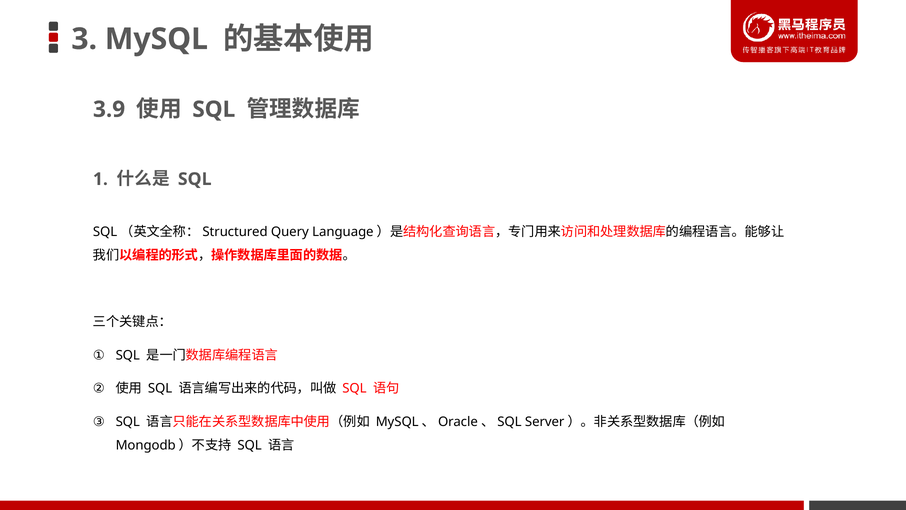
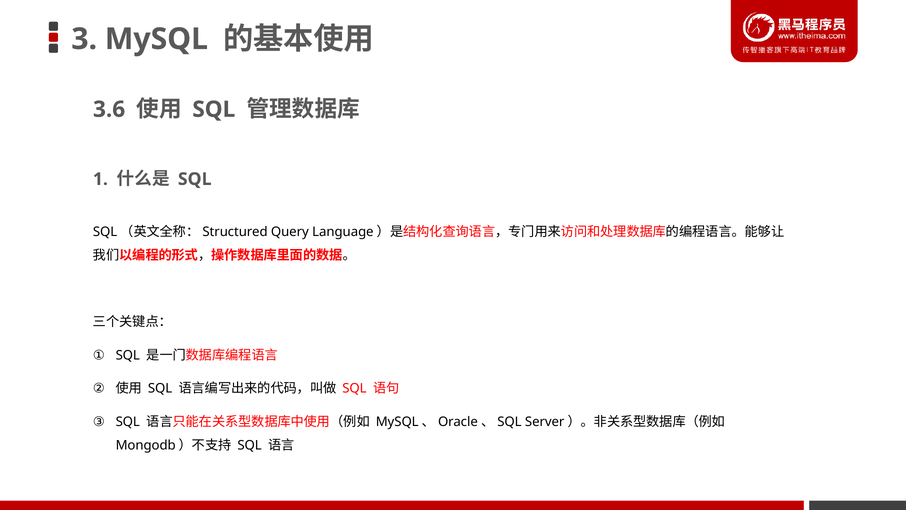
3.9: 3.9 -> 3.6
